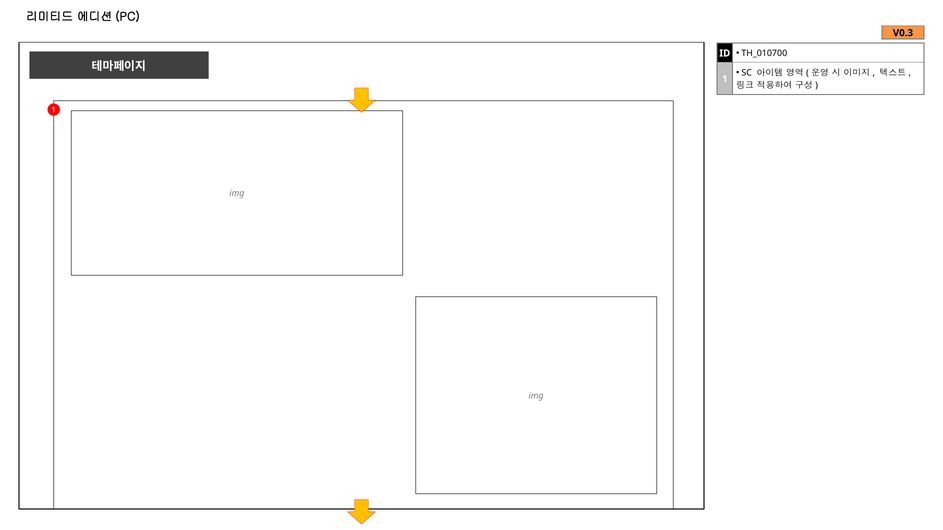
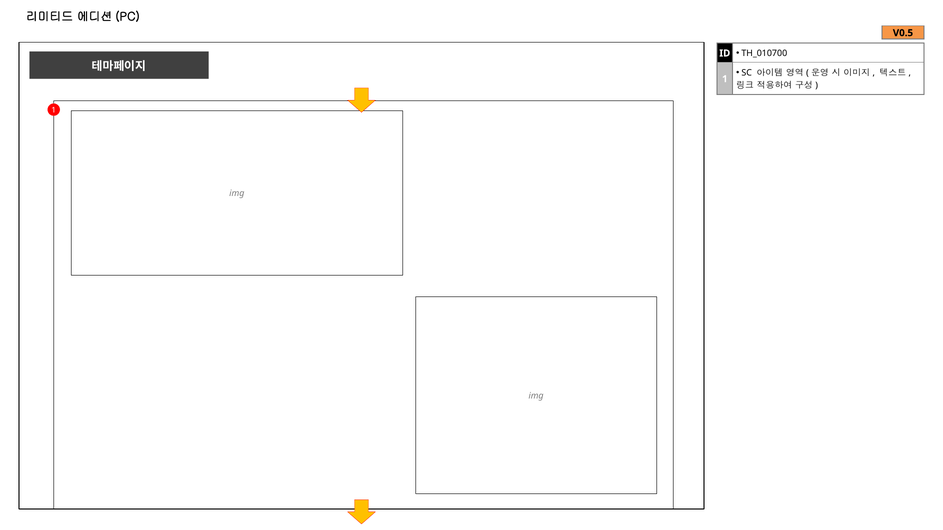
V0.3: V0.3 -> V0.5
